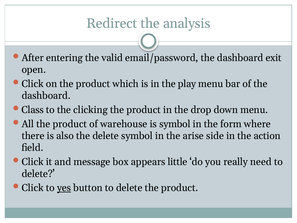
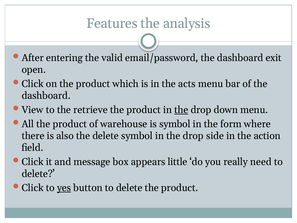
Redirect: Redirect -> Features
play: play -> acts
Class: Class -> View
clicking: clicking -> retrieve
the at (181, 110) underline: none -> present
symbol in the arise: arise -> drop
